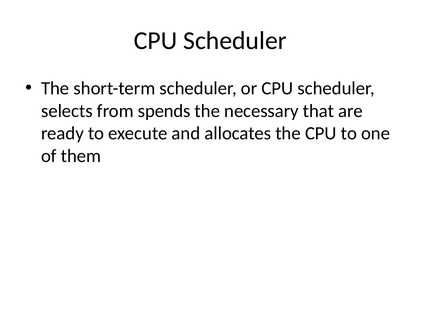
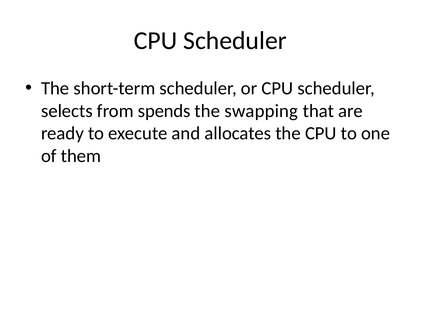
necessary: necessary -> swapping
